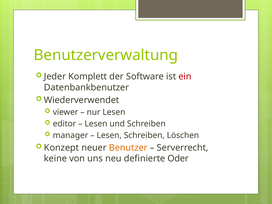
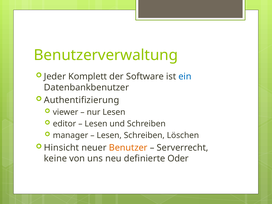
ein colour: red -> blue
Wiederverwendet: Wiederverwendet -> Authentifizierung
Konzept: Konzept -> Hinsicht
